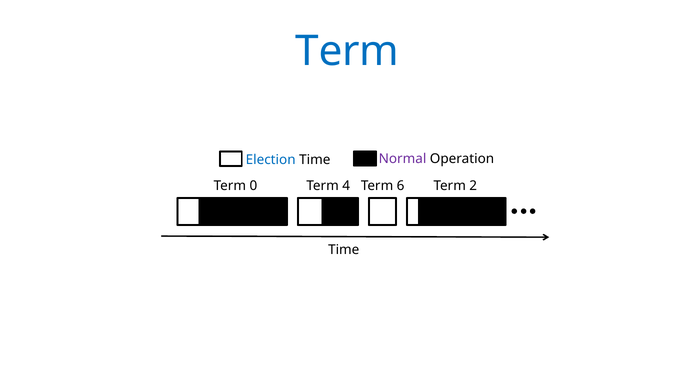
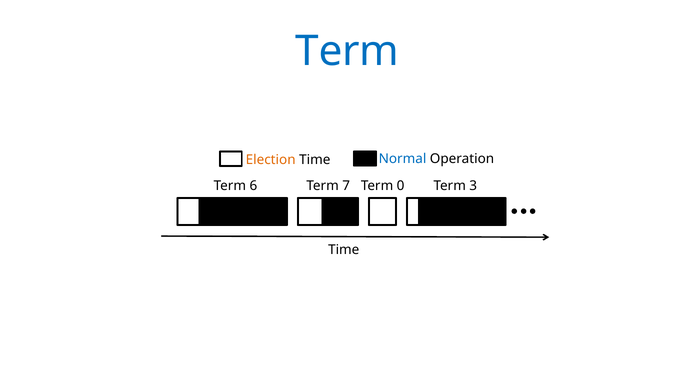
Election colour: blue -> orange
Normal colour: purple -> blue
0: 0 -> 6
4: 4 -> 7
6: 6 -> 0
2: 2 -> 3
